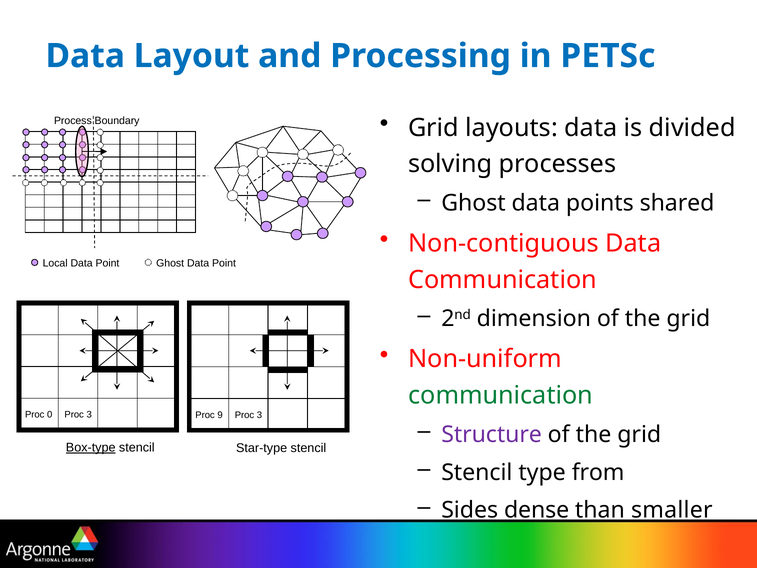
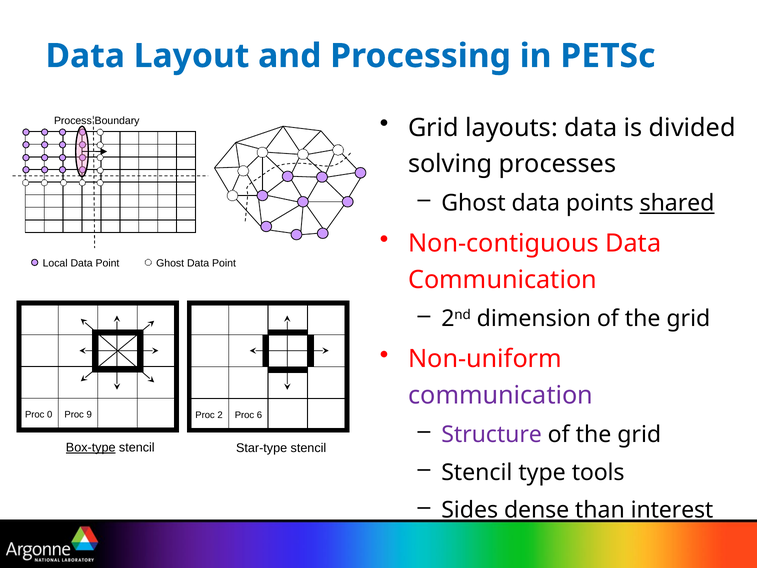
shared underline: none -> present
communication at (501, 395) colour: green -> purple
3 at (89, 415): 3 -> 9
9: 9 -> 2
3 at (259, 415): 3 -> 6
from: from -> tools
smaller: smaller -> interest
